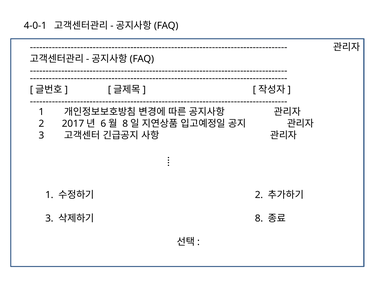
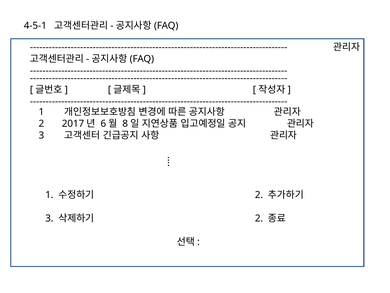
4-0-1: 4-0-1 -> 4-5-1
8 at (259, 218): 8 -> 2
